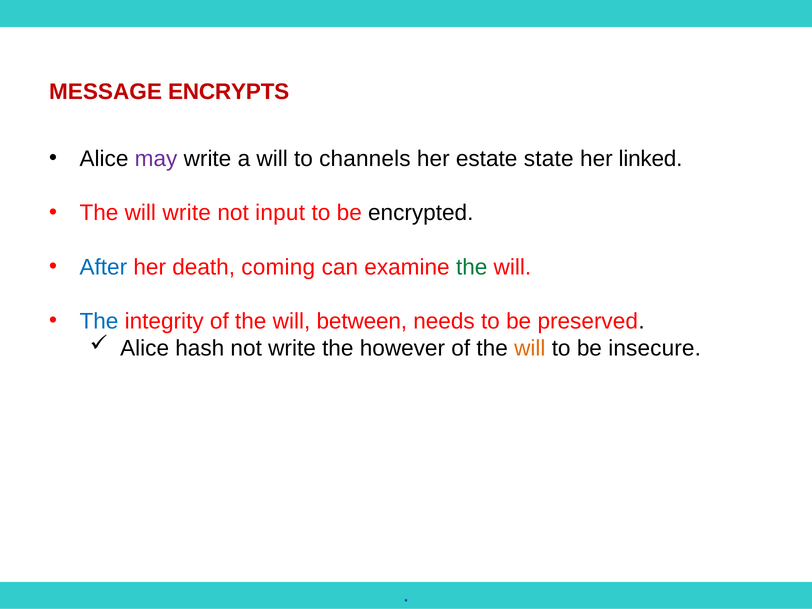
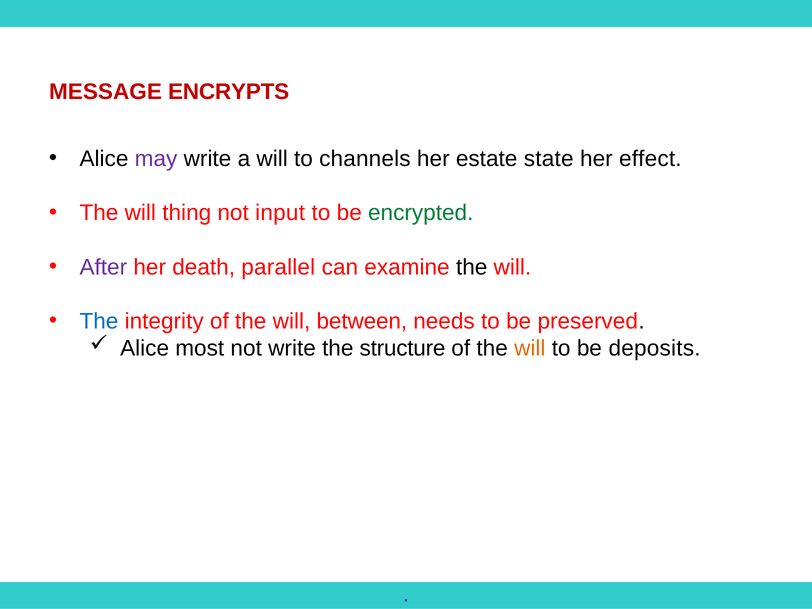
linked: linked -> effect
will write: write -> thing
encrypted colour: black -> green
After colour: blue -> purple
coming: coming -> parallel
the at (472, 267) colour: green -> black
hash: hash -> most
however: however -> structure
insecure: insecure -> deposits
